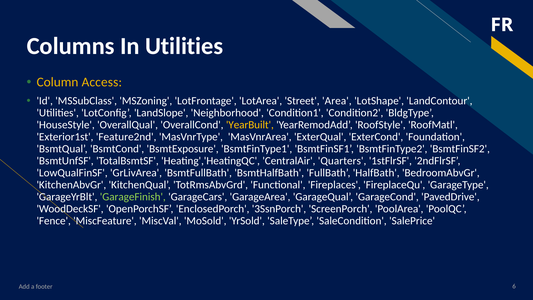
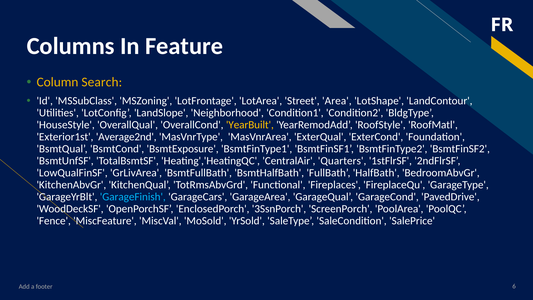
In Utilities: Utilities -> Feature
Access: Access -> Search
Feature2nd: Feature2nd -> Average2nd
GarageFinish colour: light green -> light blue
